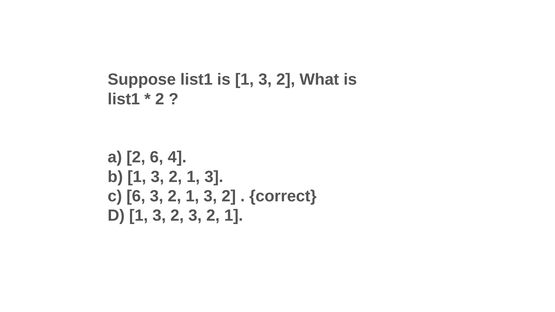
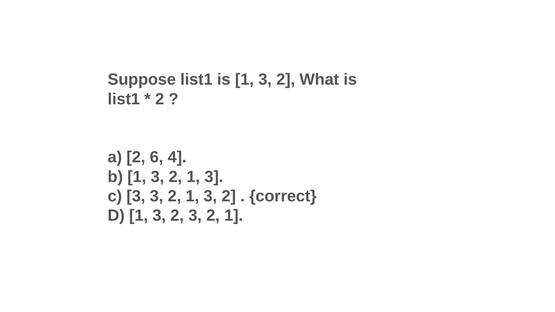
c 6: 6 -> 3
